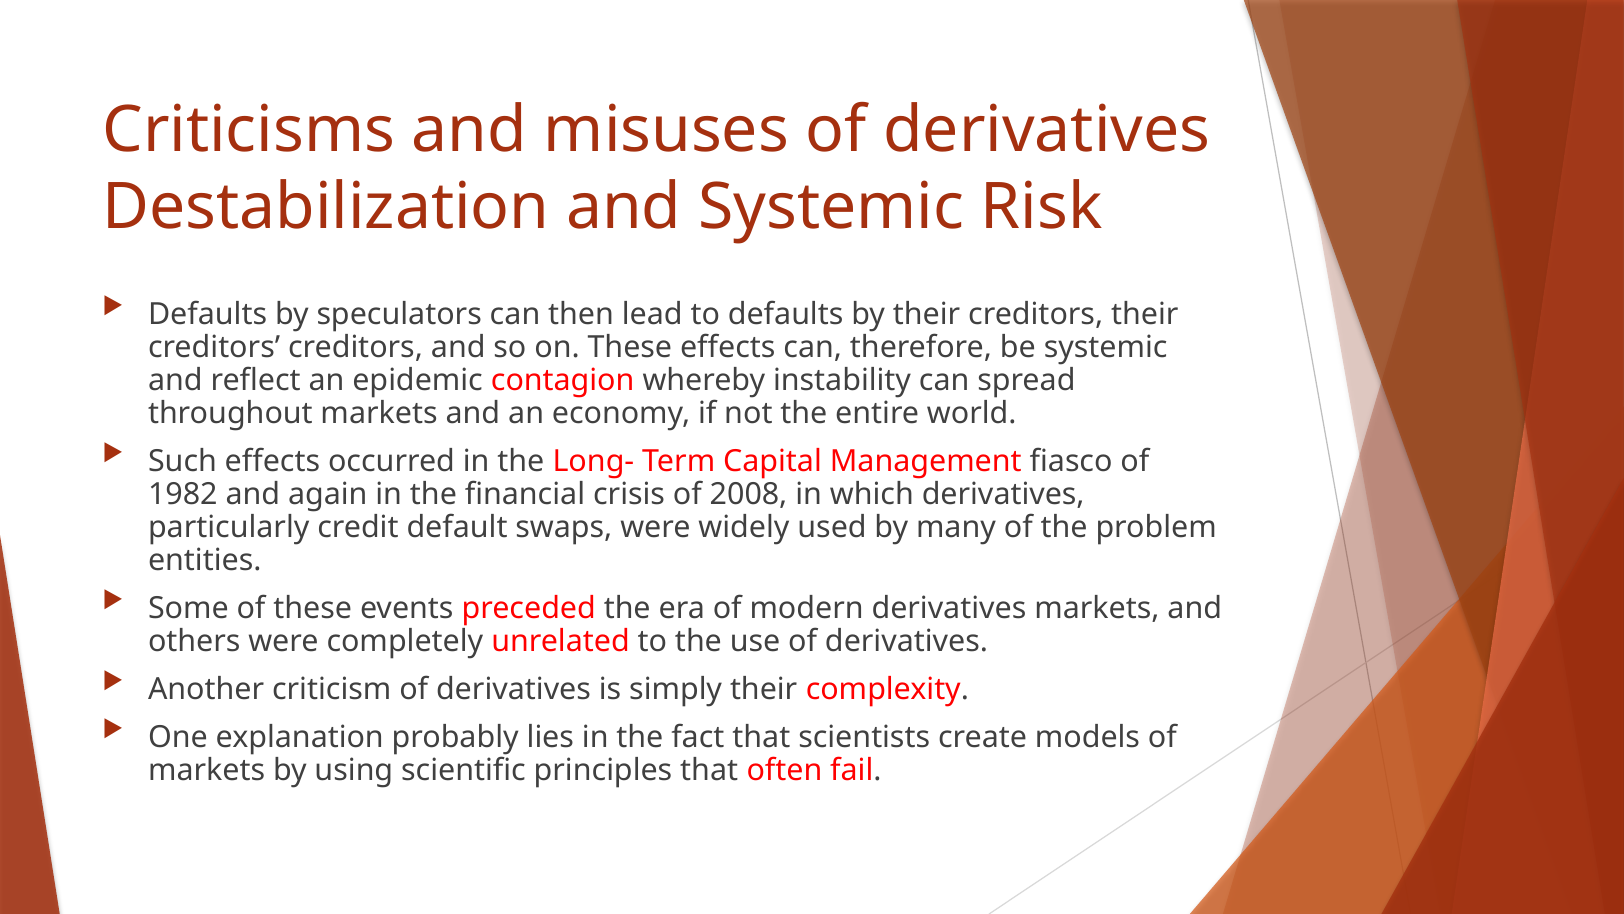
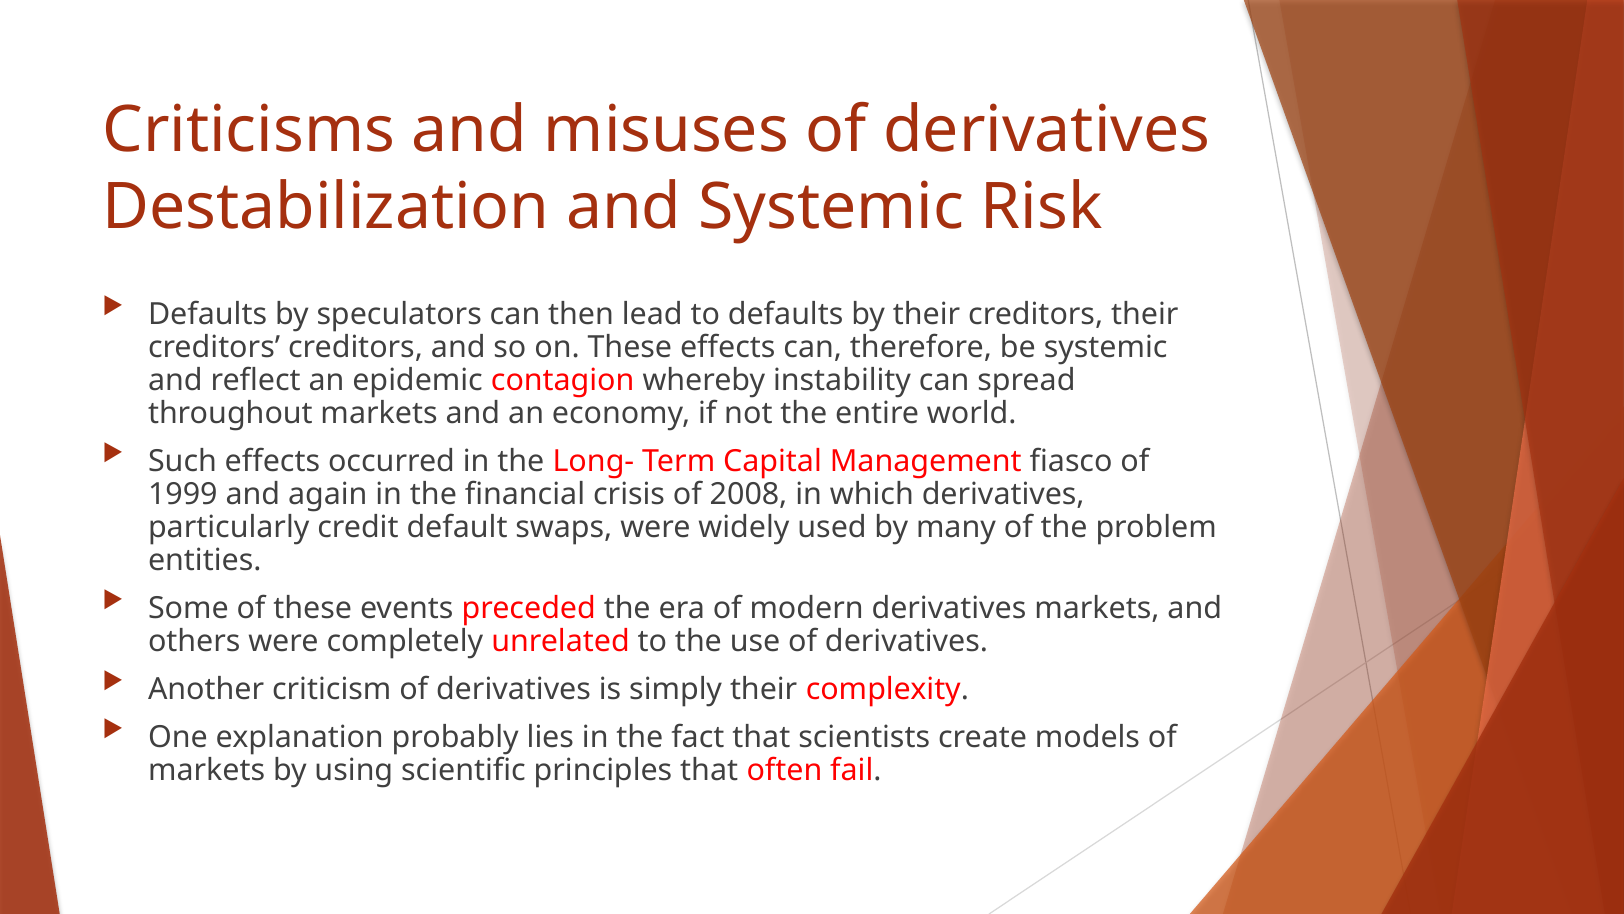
1982: 1982 -> 1999
